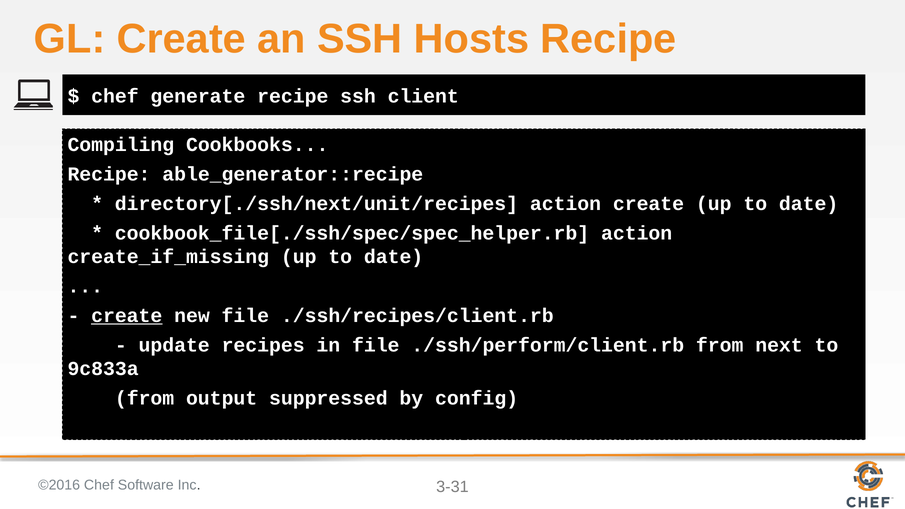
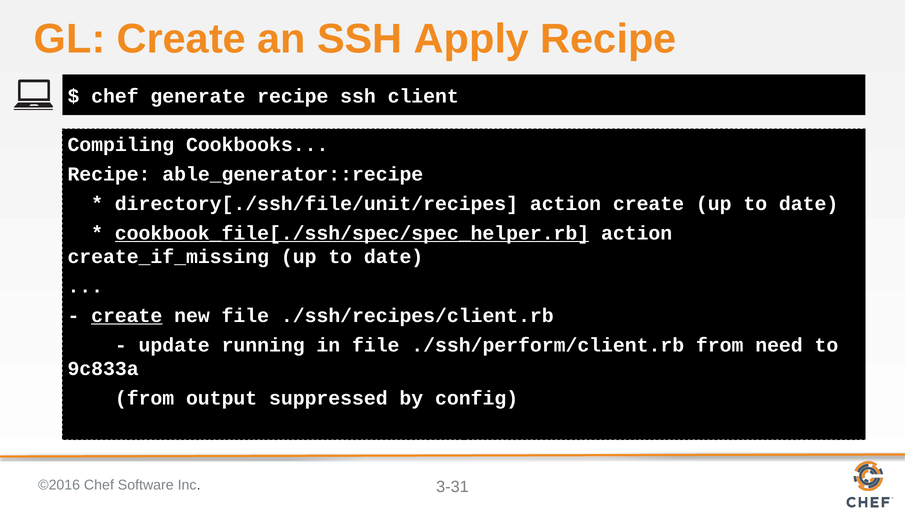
Hosts: Hosts -> Apply
directory[./ssh/next/unit/recipes: directory[./ssh/next/unit/recipes -> directory[./ssh/file/unit/recipes
cookbook_file[./ssh/spec/spec_helper.rb underline: none -> present
recipes: recipes -> running
next: next -> need
